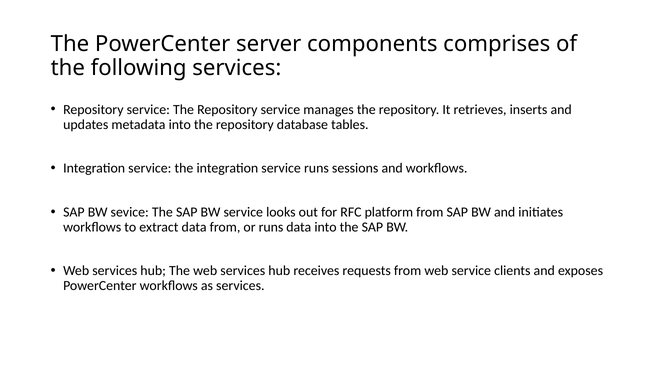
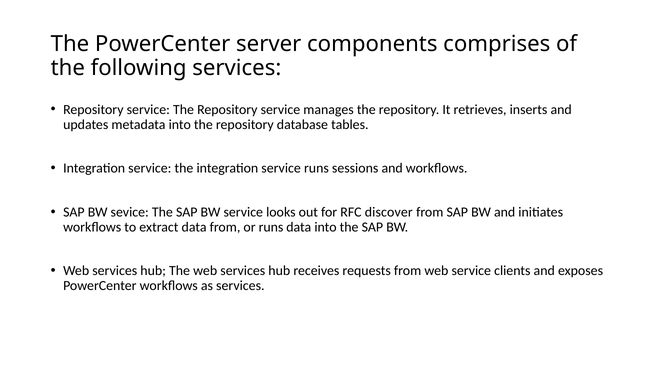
platform: platform -> discover
